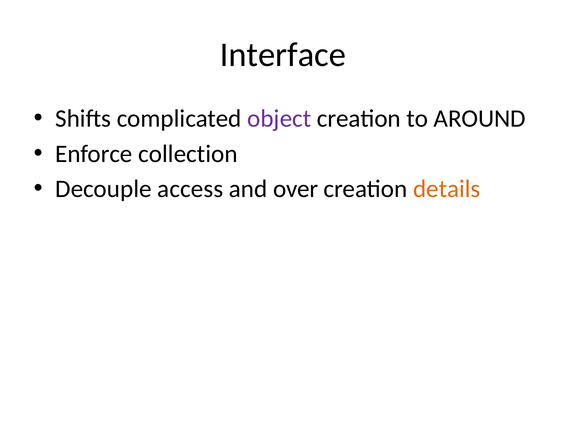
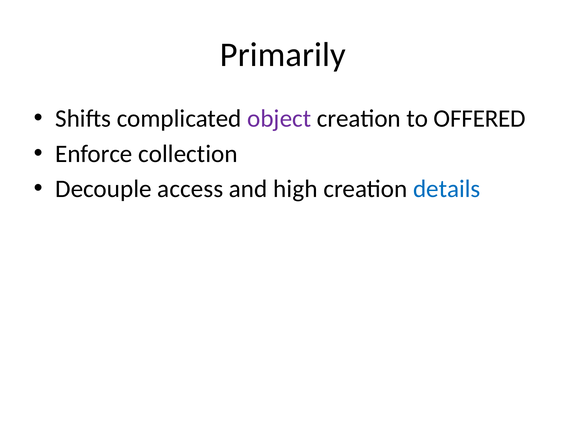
Interface: Interface -> Primarily
AROUND: AROUND -> OFFERED
over: over -> high
details colour: orange -> blue
